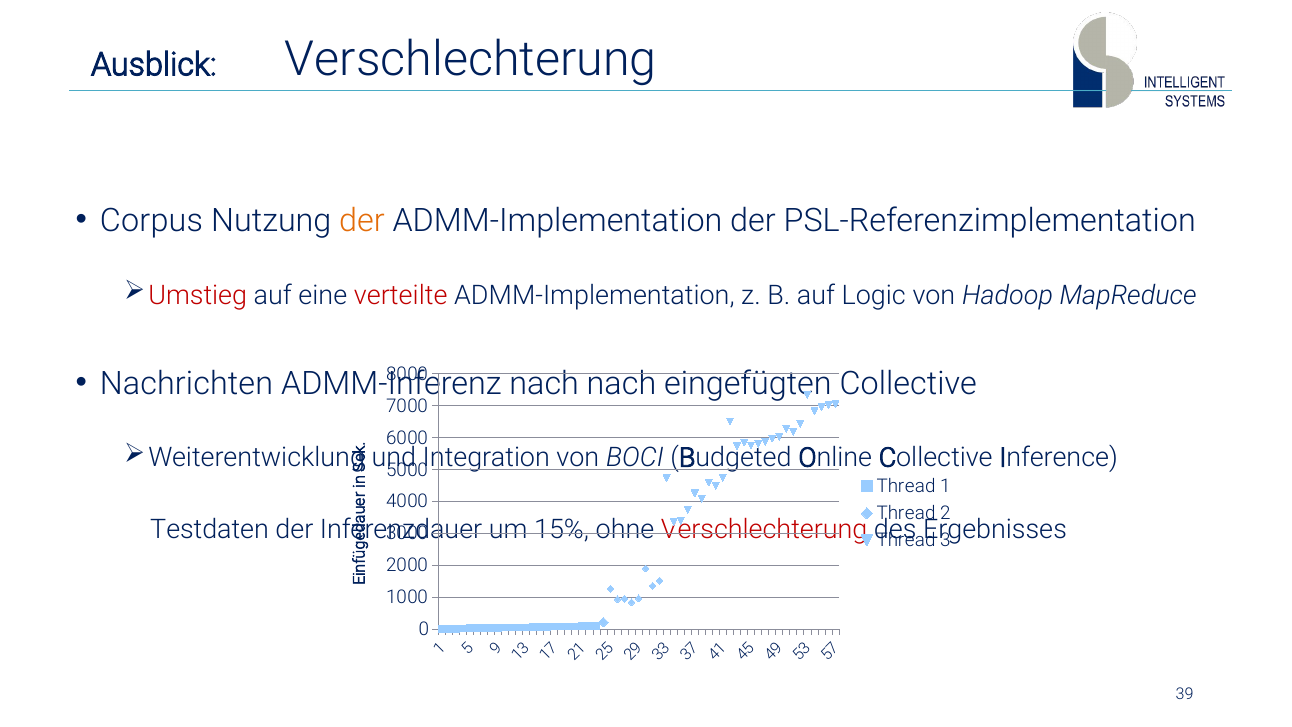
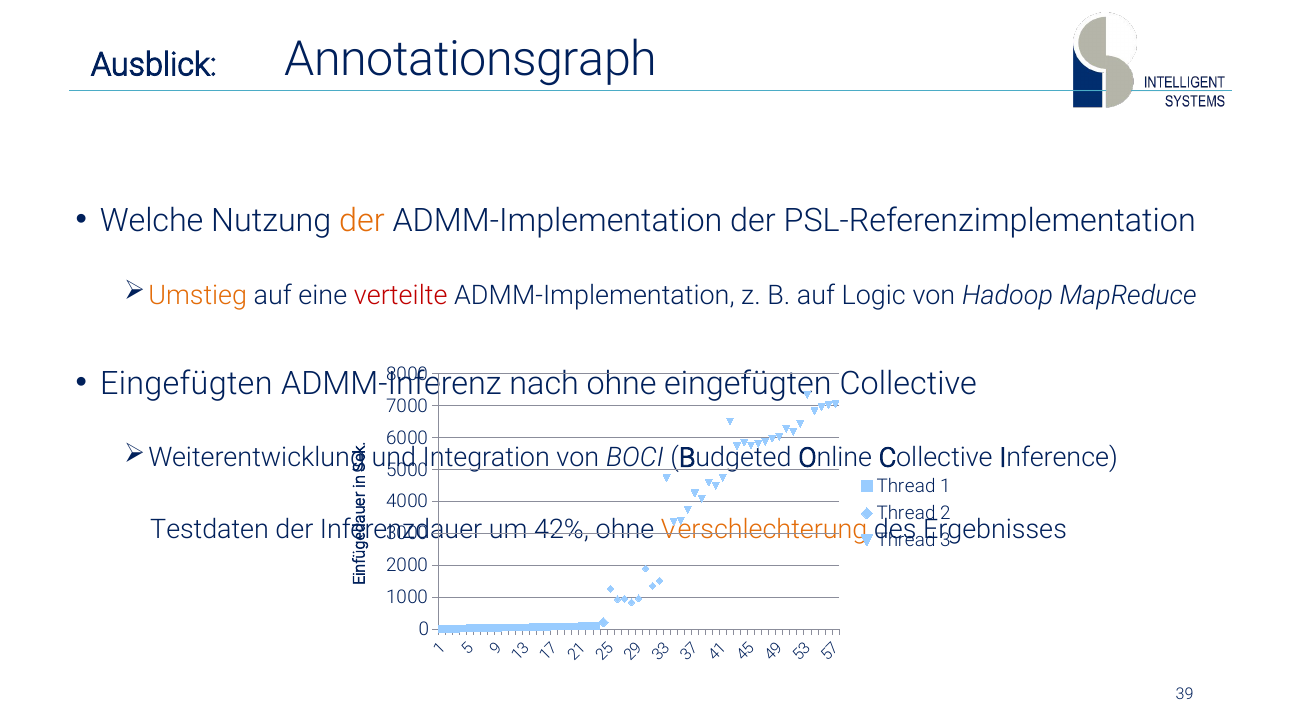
Ausblick Verschlechterung: Verschlechterung -> Annotationsgraph
Corpus: Corpus -> Welche
Umstieg colour: red -> orange
Nachrichten at (186, 383): Nachrichten -> Eingefügten
nach nach: nach -> ohne
15%: 15% -> 42%
Verschlechterung at (764, 529) colour: red -> orange
